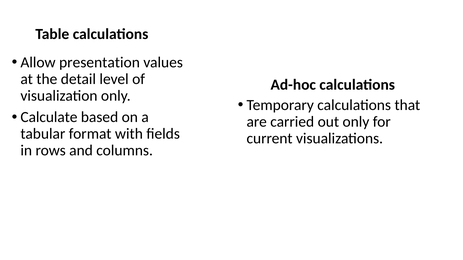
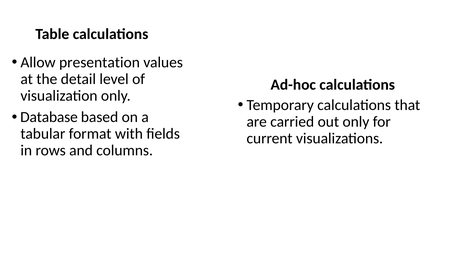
Calculate: Calculate -> Database
